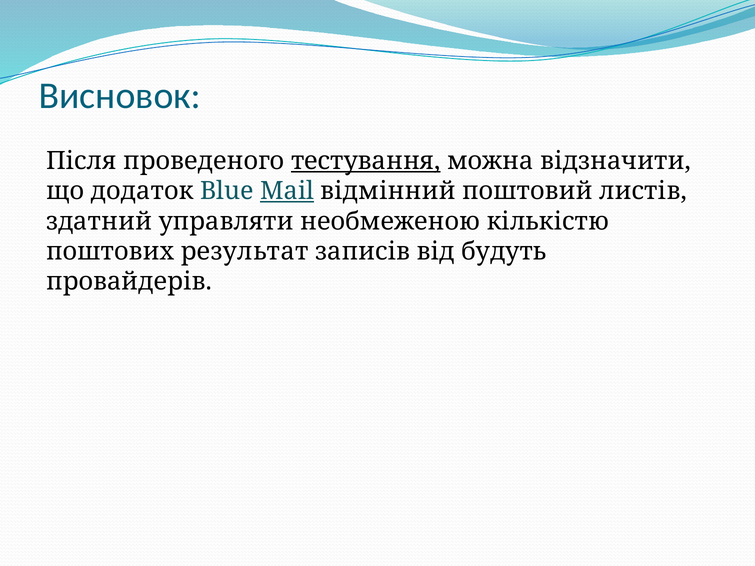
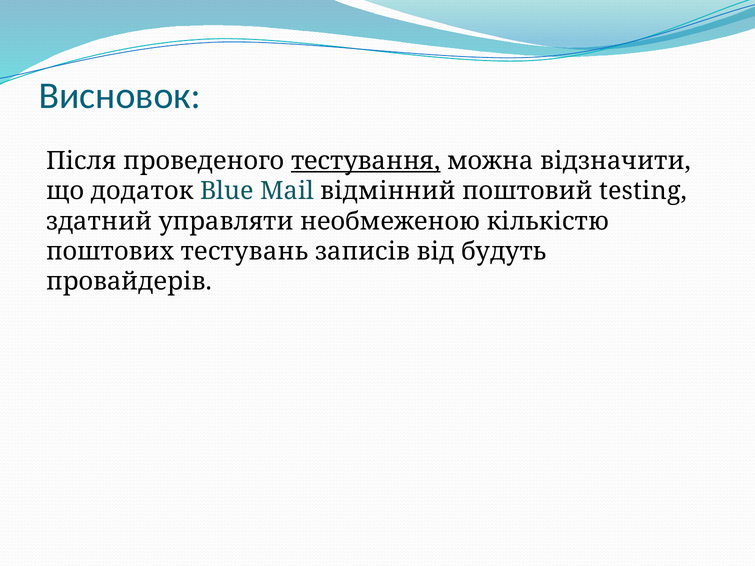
Mail underline: present -> none
листів: листів -> testing
результат: результат -> тестувань
